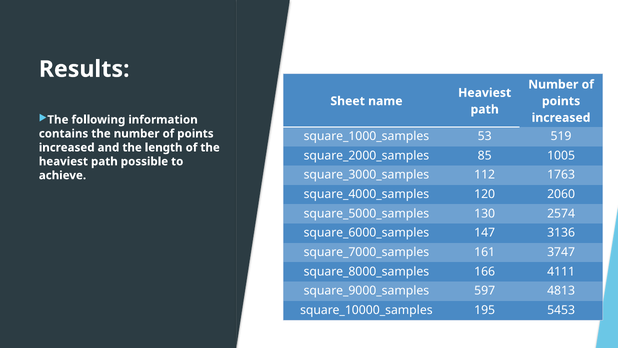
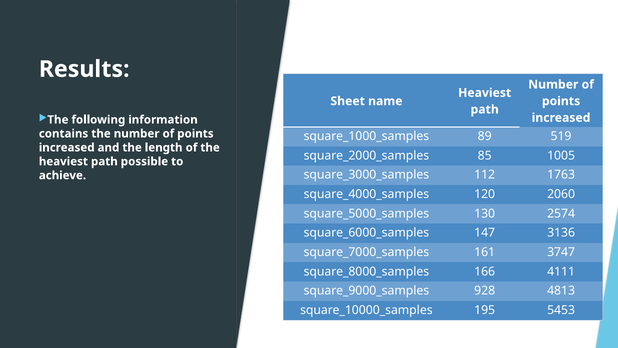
53: 53 -> 89
597: 597 -> 928
